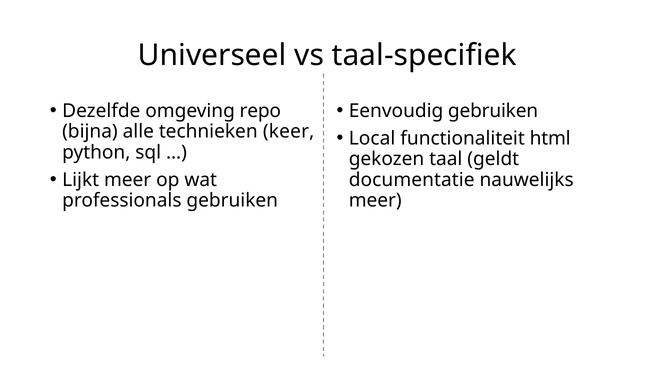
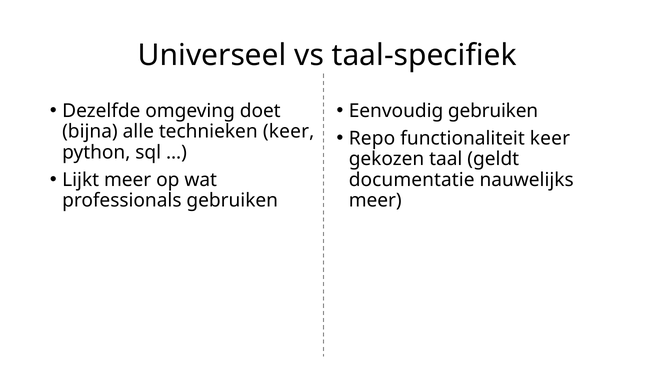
repo: repo -> doet
Local: Local -> Repo
functionaliteit html: html -> keer
